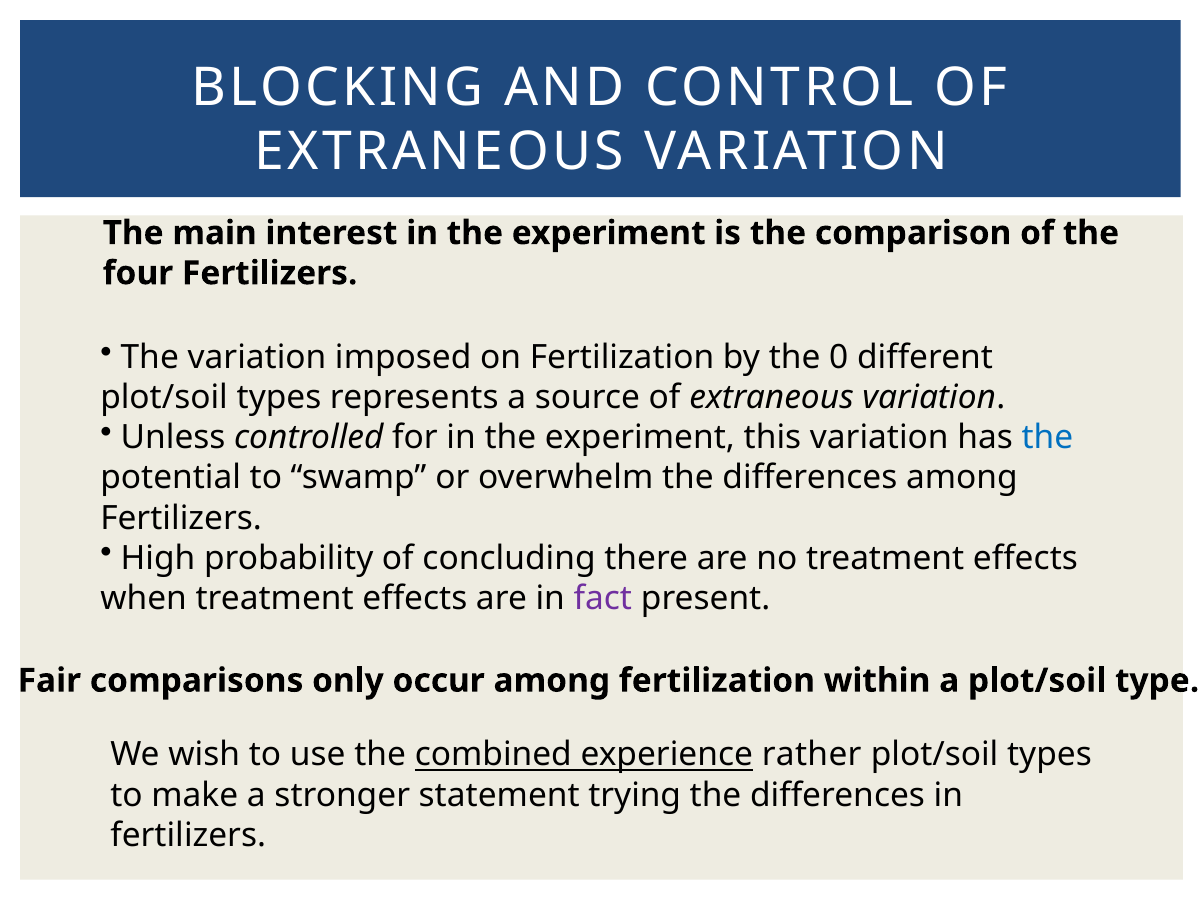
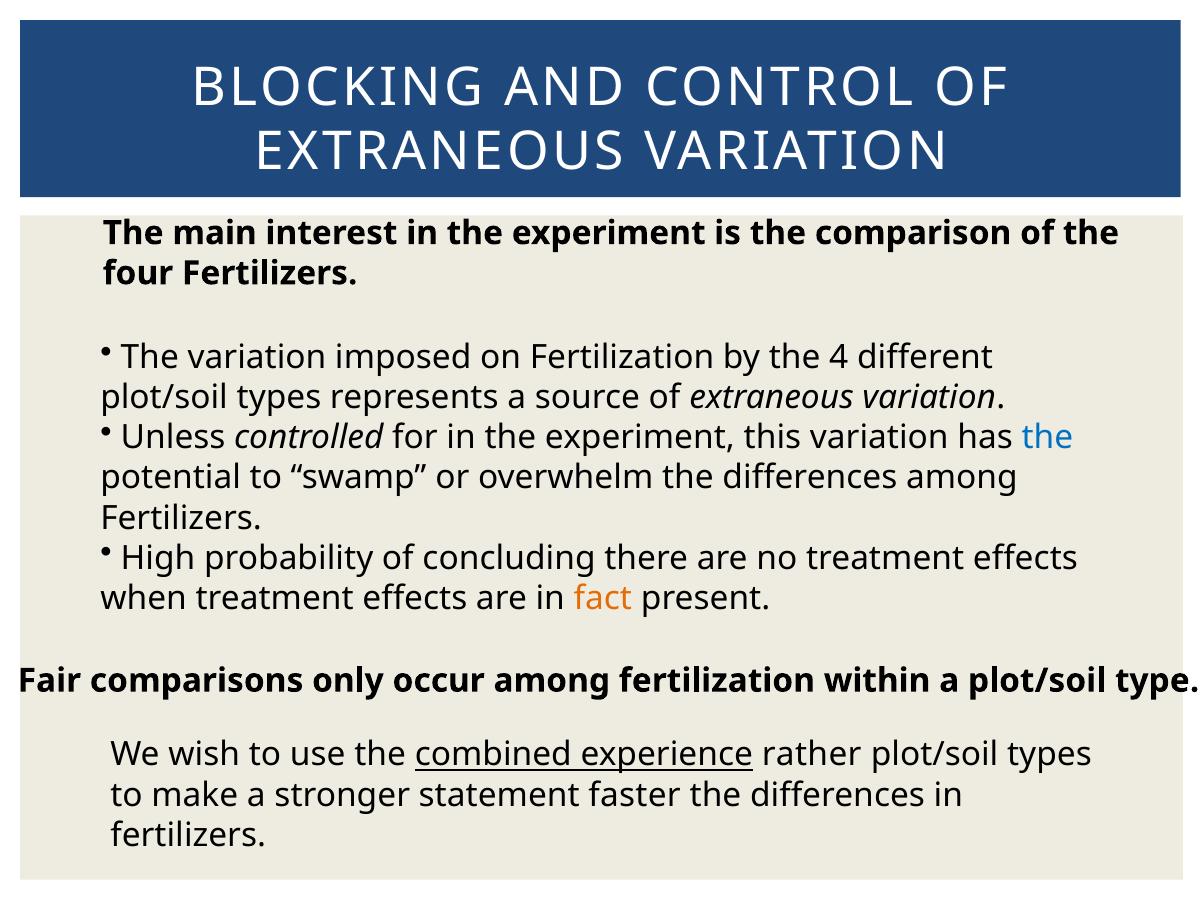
0: 0 -> 4
fact colour: purple -> orange
trying: trying -> faster
